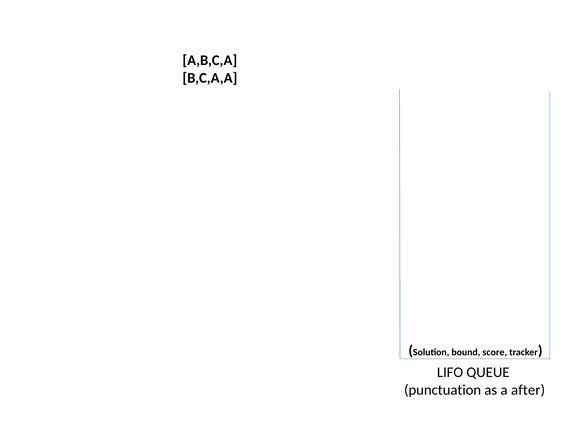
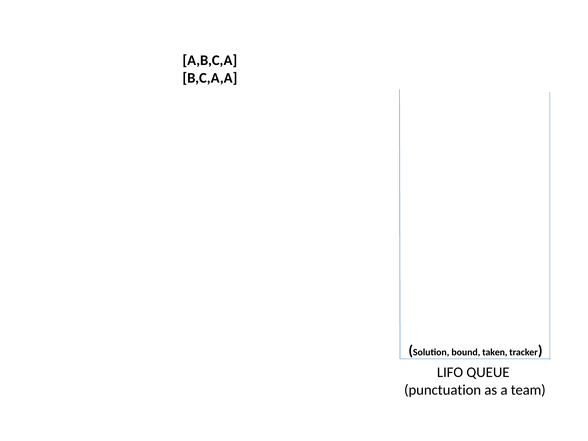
score: score -> taken
after: after -> team
